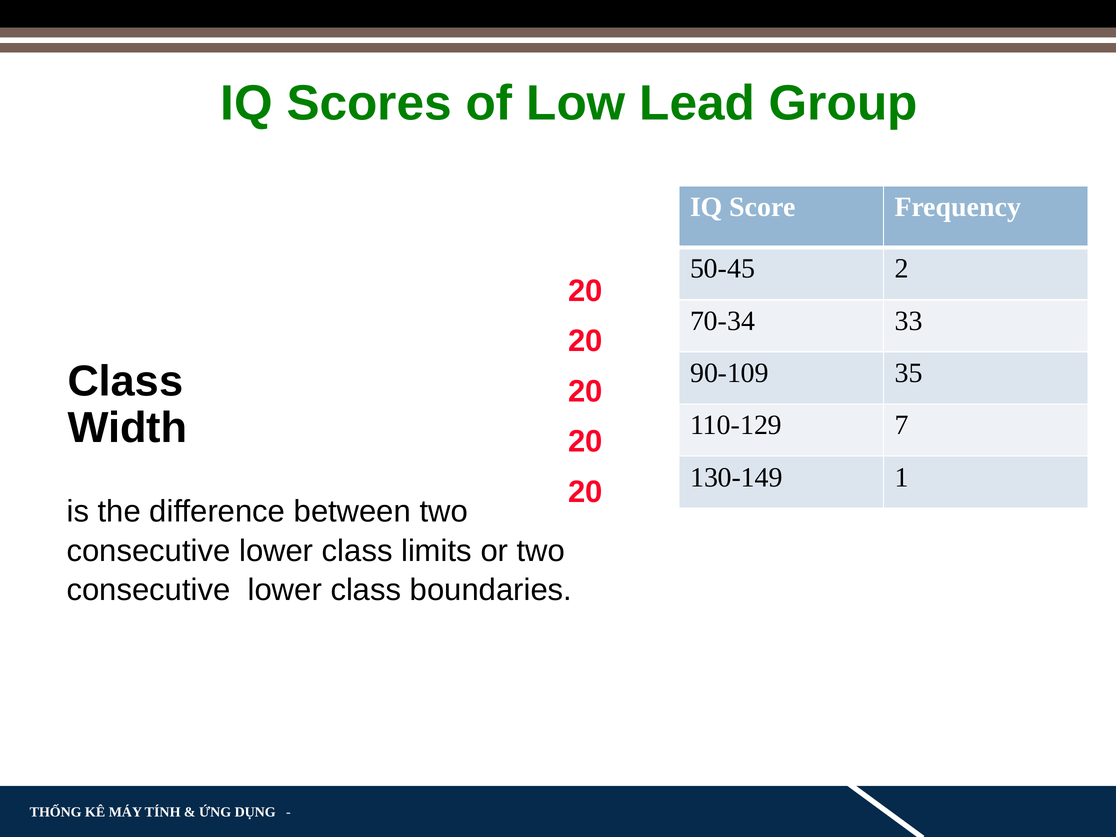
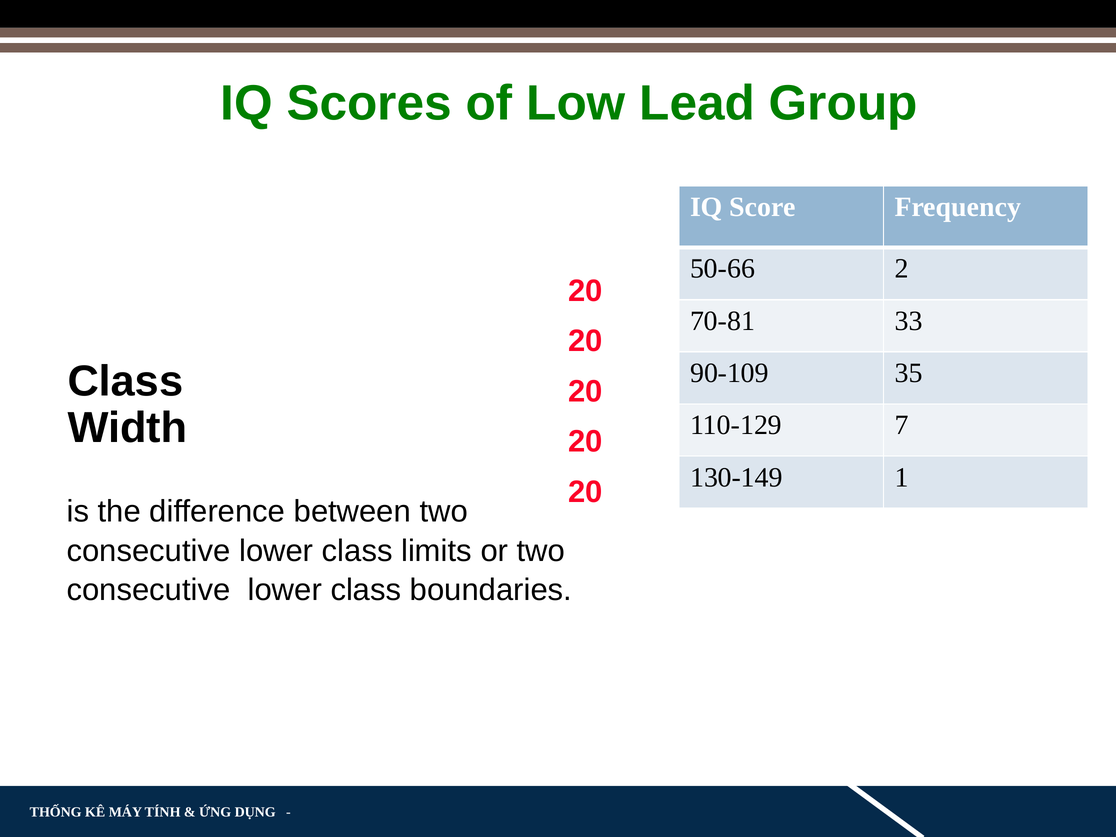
50-45: 50-45 -> 50-66
70-34: 70-34 -> 70-81
